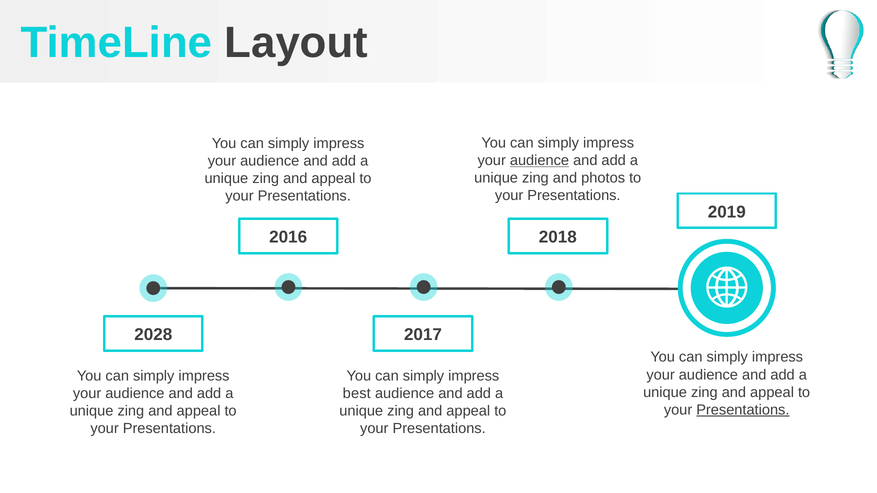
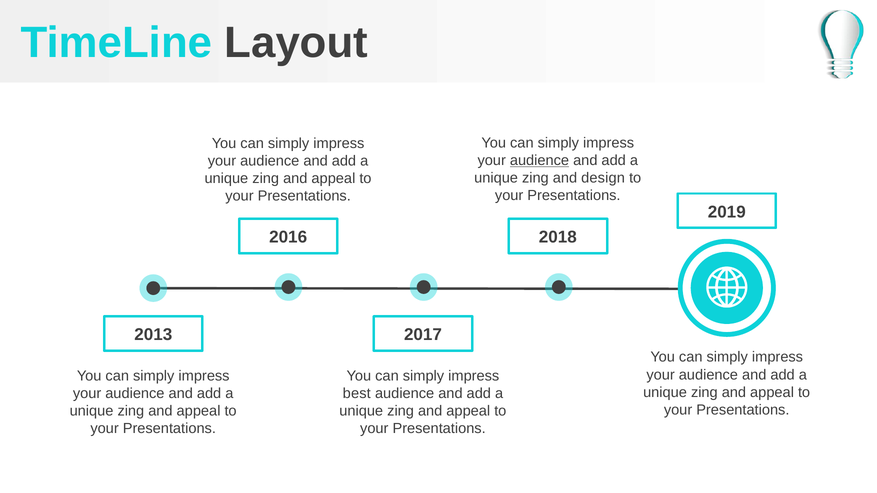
photos: photos -> design
2028: 2028 -> 2013
Presentations at (743, 410) underline: present -> none
